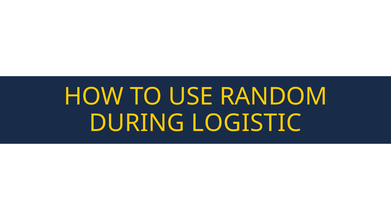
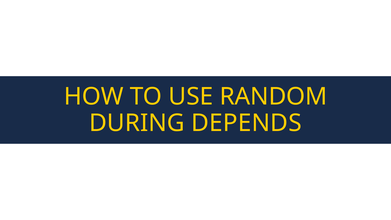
LOGISTIC: LOGISTIC -> DEPENDS
